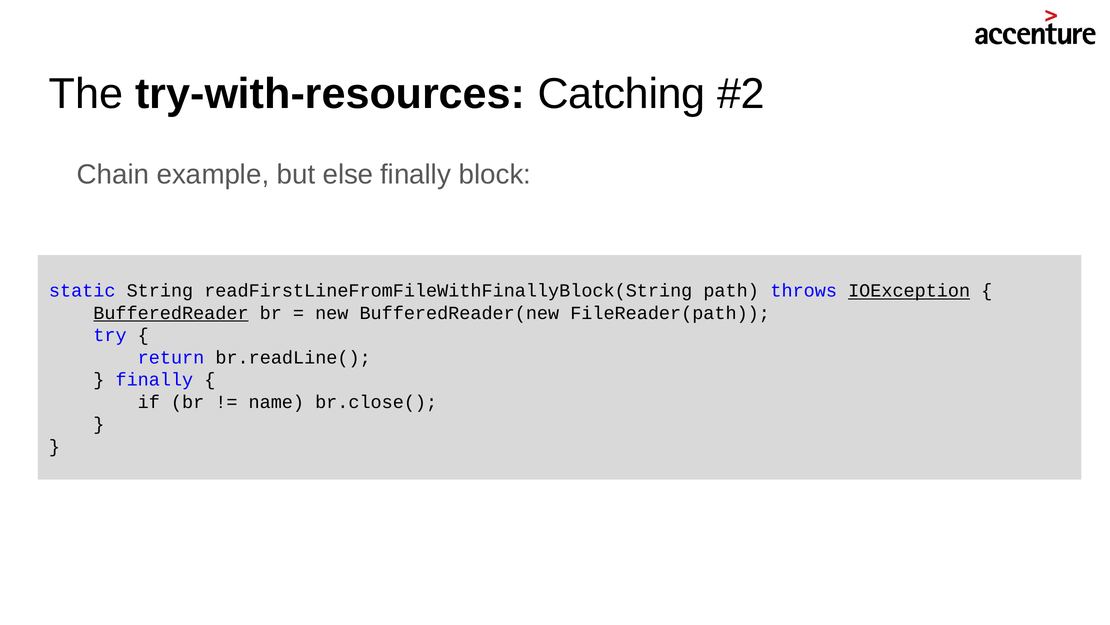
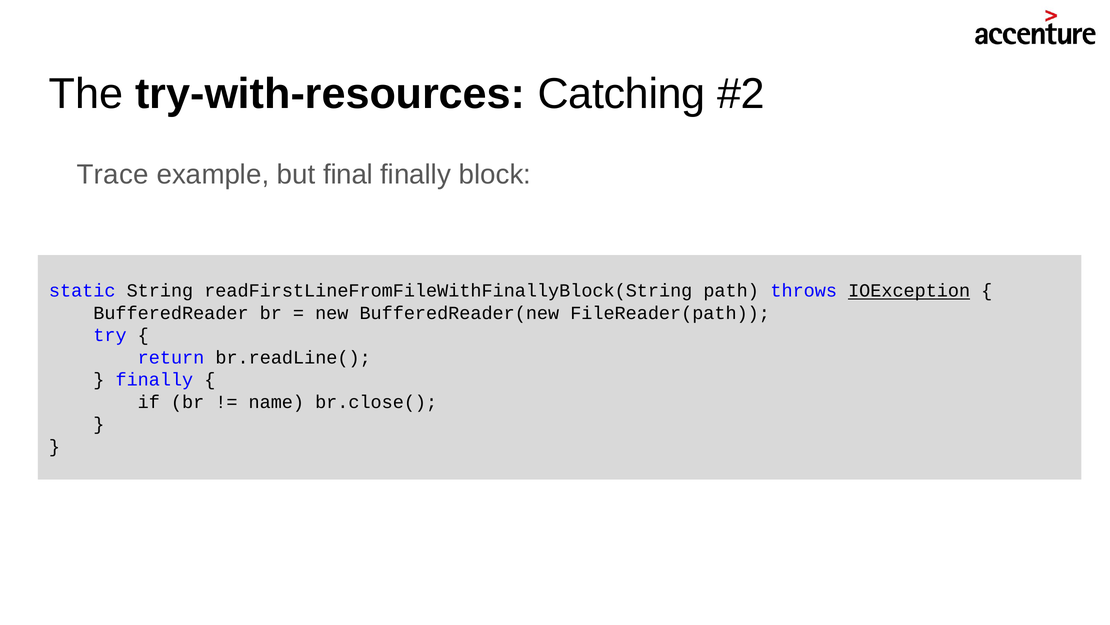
Chain: Chain -> Trace
else: else -> final
BufferedReader underline: present -> none
